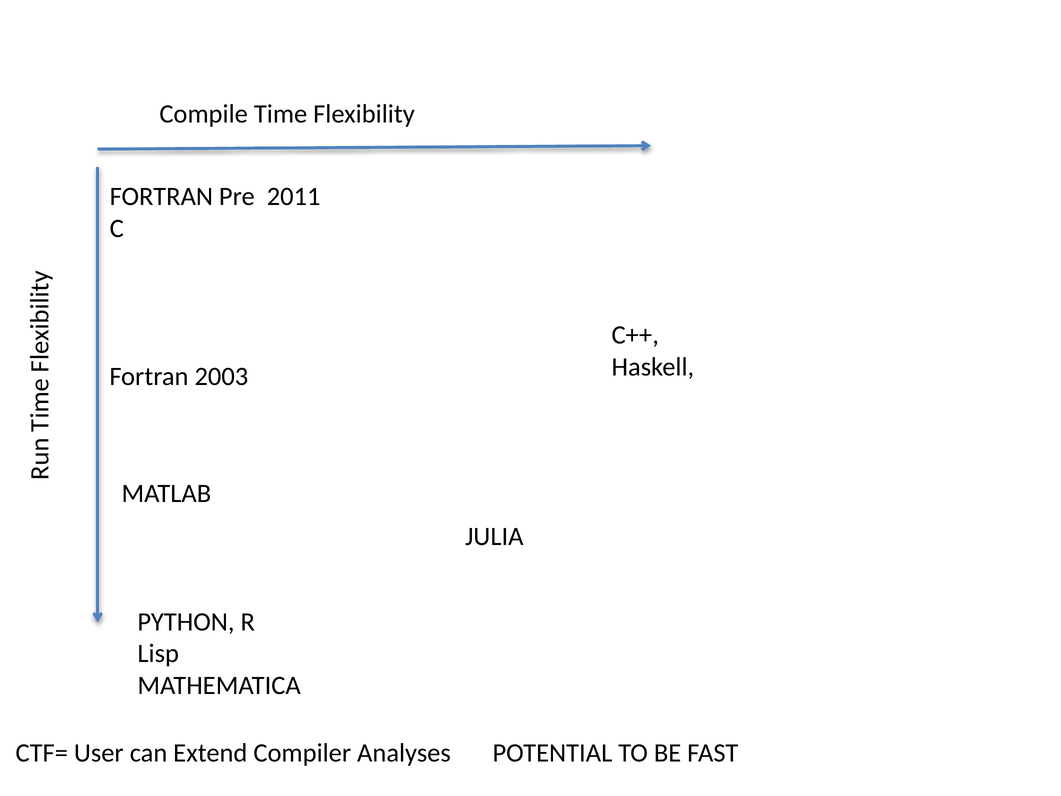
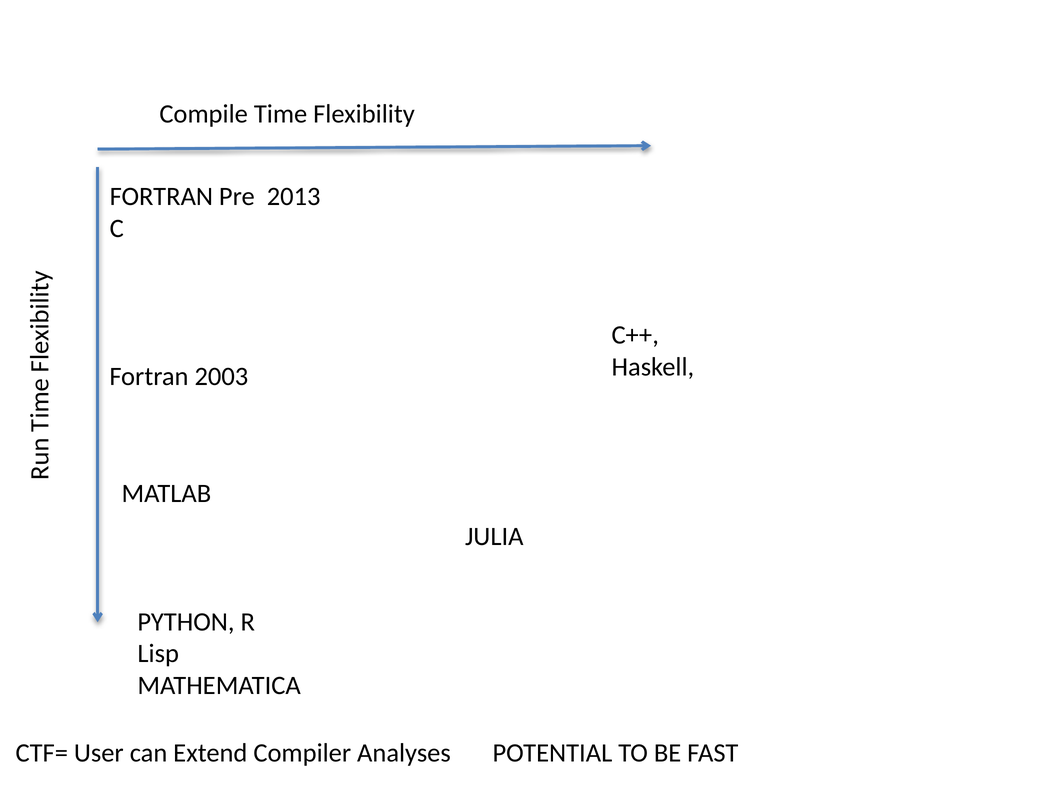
2011: 2011 -> 2013
